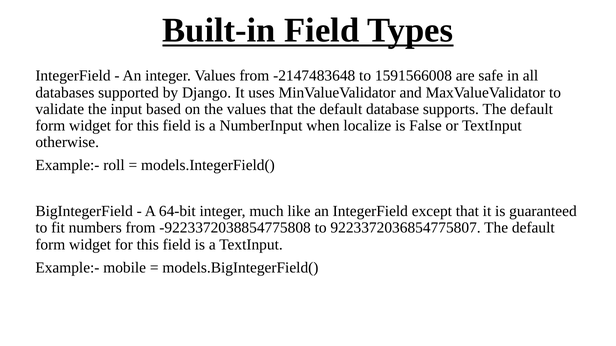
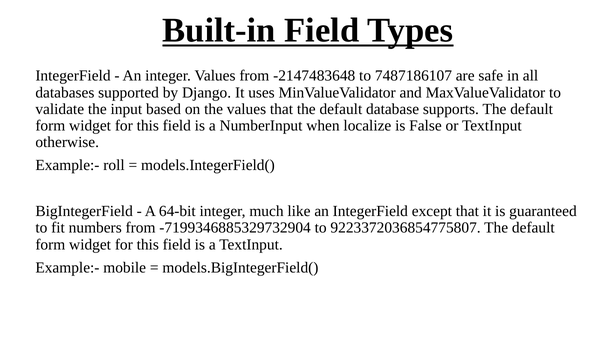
1591566008: 1591566008 -> 7487186107
-9223372038854775808: -9223372038854775808 -> -7199346885329732904
